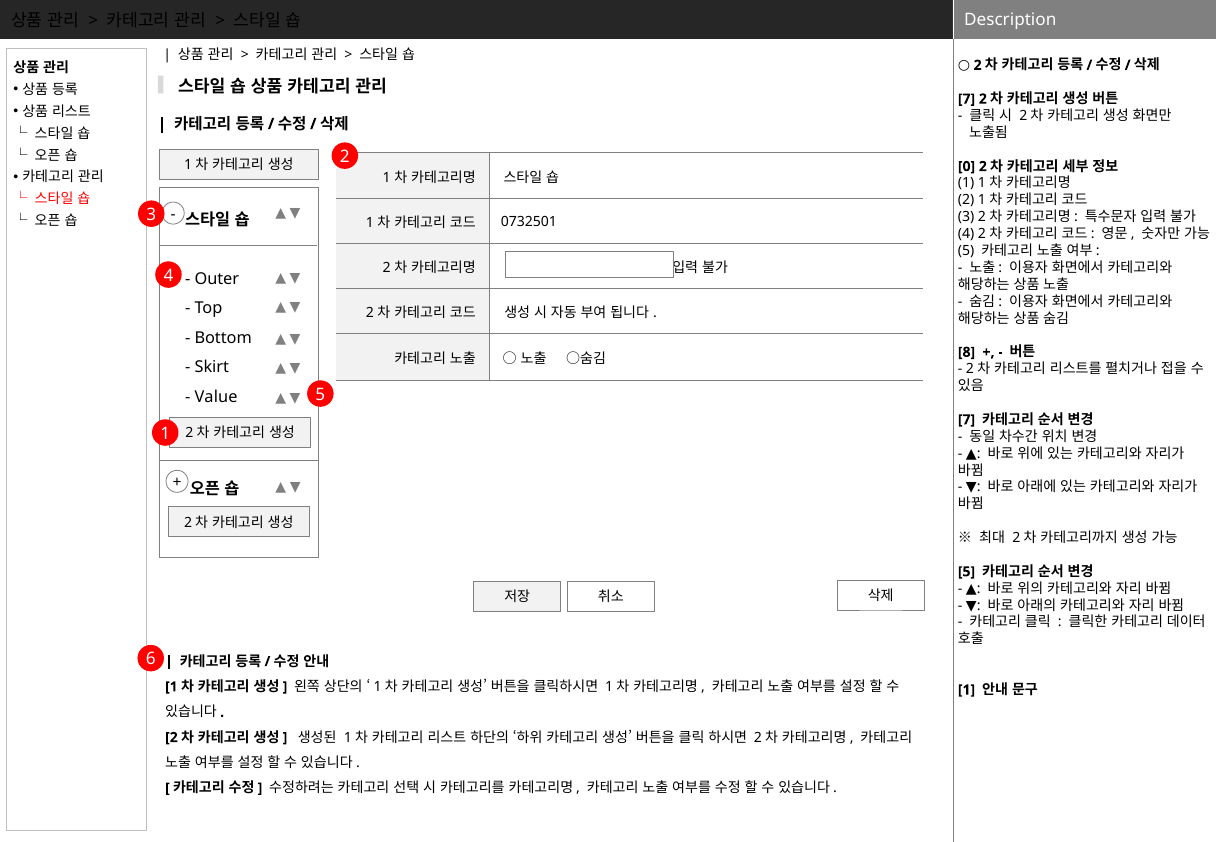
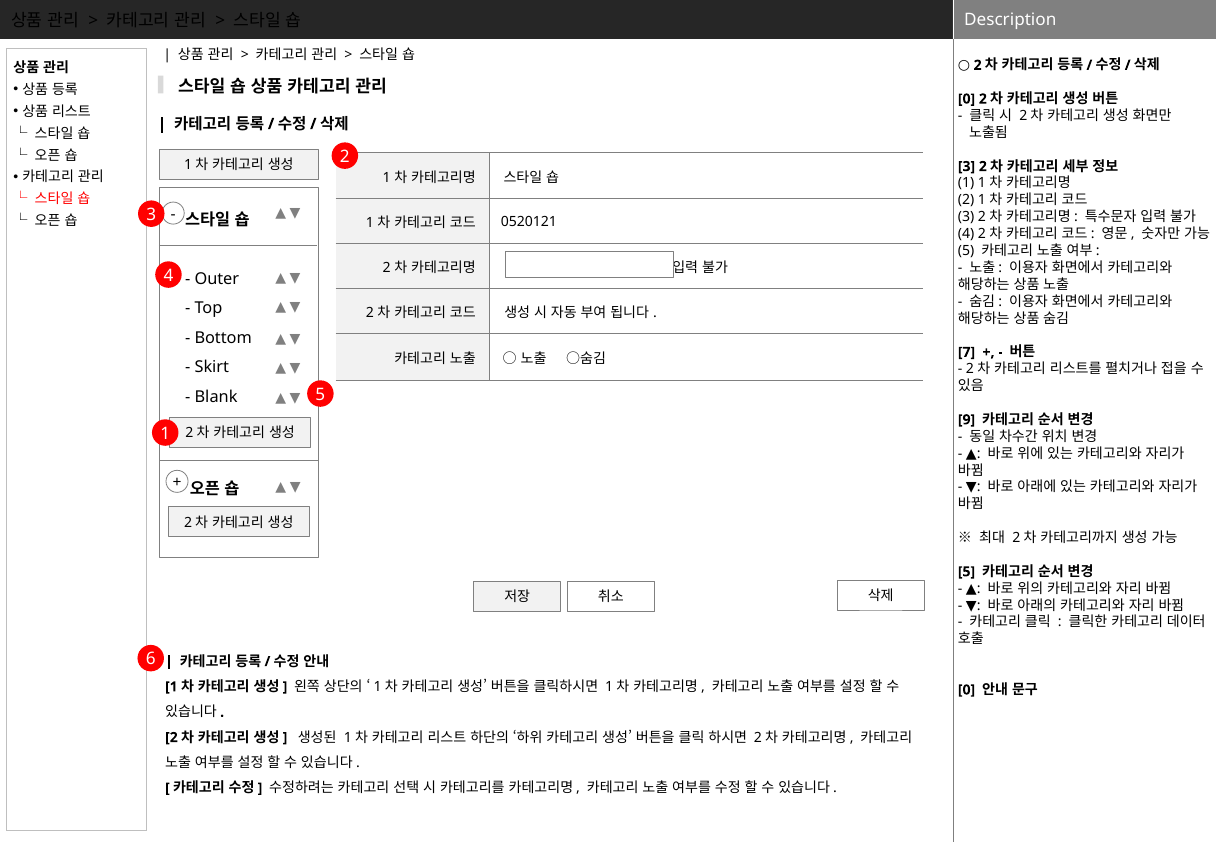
7 at (967, 99): 7 -> 0
0 at (967, 166): 0 -> 3
0732501: 0732501 -> 0520121
8: 8 -> 7
Value: Value -> Blank
7 at (967, 420): 7 -> 9
1 at (967, 690): 1 -> 0
